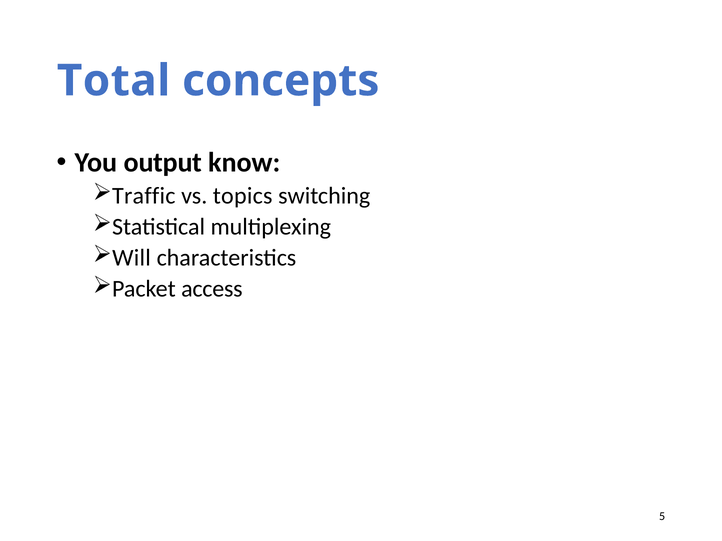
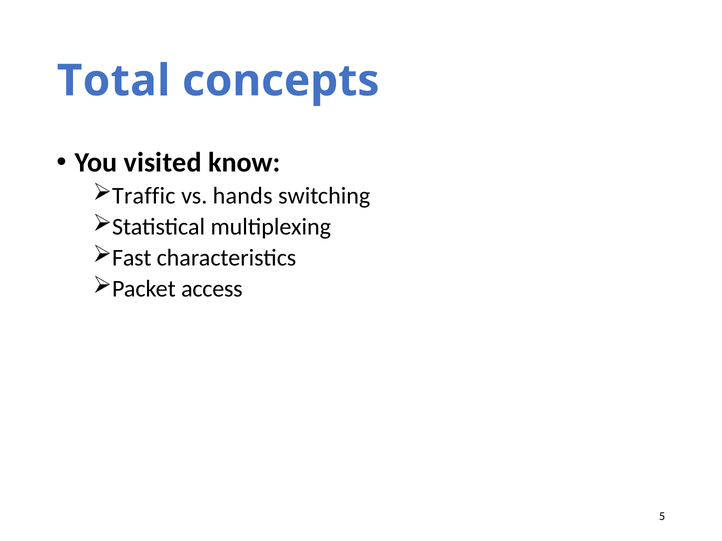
output: output -> visited
topics: topics -> hands
Will: Will -> Fast
